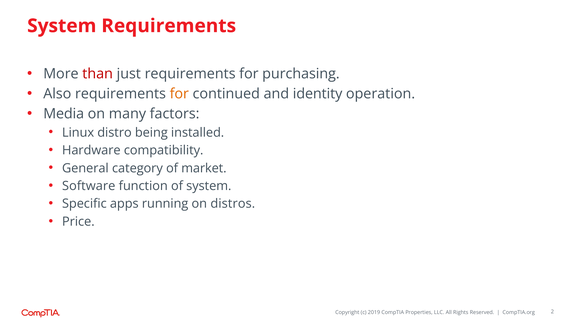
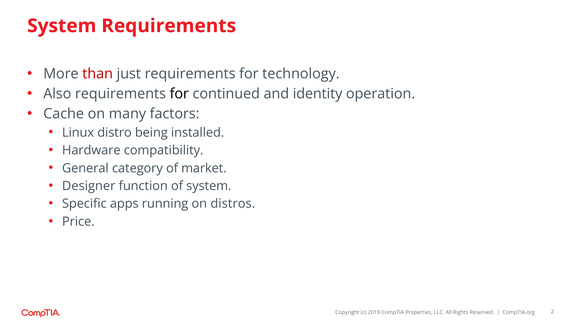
purchasing: purchasing -> technology
for at (179, 94) colour: orange -> black
Media: Media -> Cache
Software: Software -> Designer
